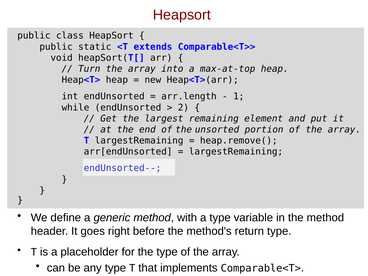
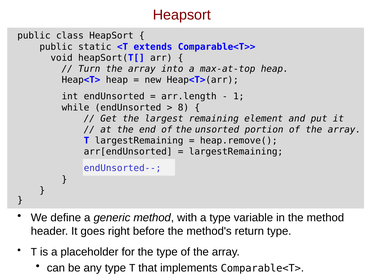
2: 2 -> 8
